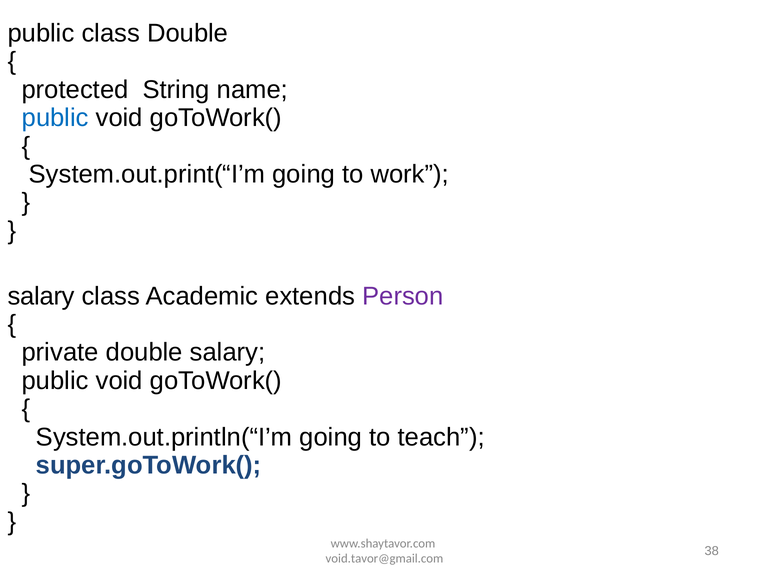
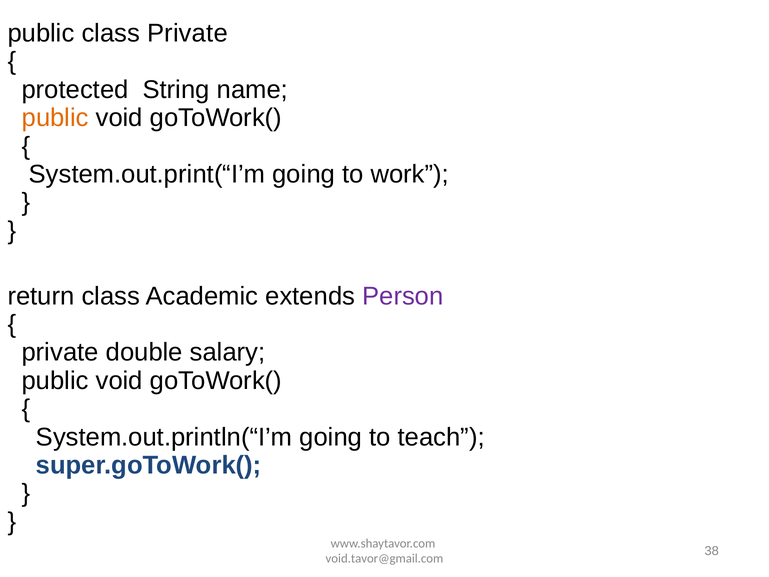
class Double: Double -> Private
public at (55, 118) colour: blue -> orange
salary at (41, 296): salary -> return
